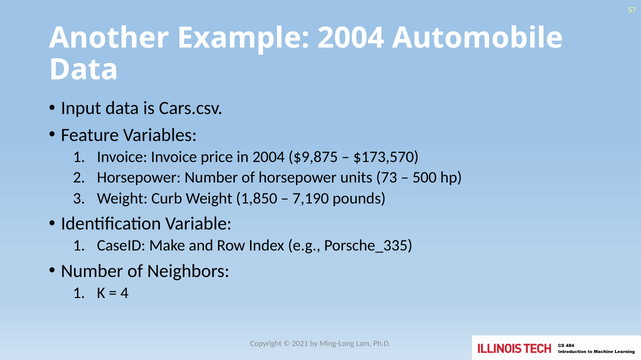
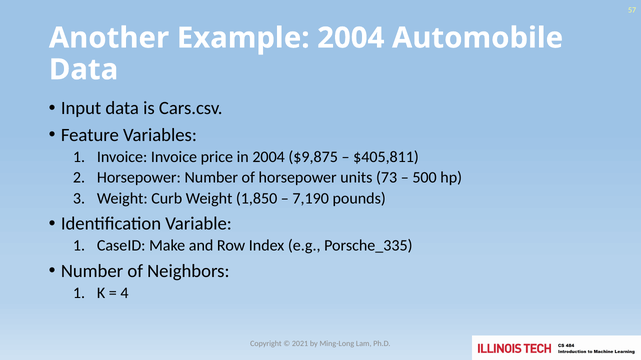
$173,570: $173,570 -> $405,811
